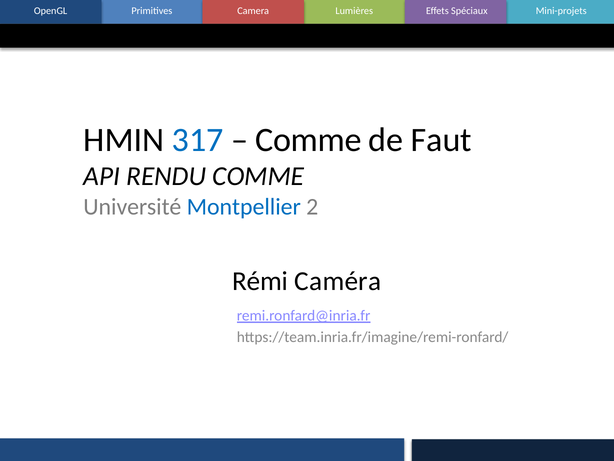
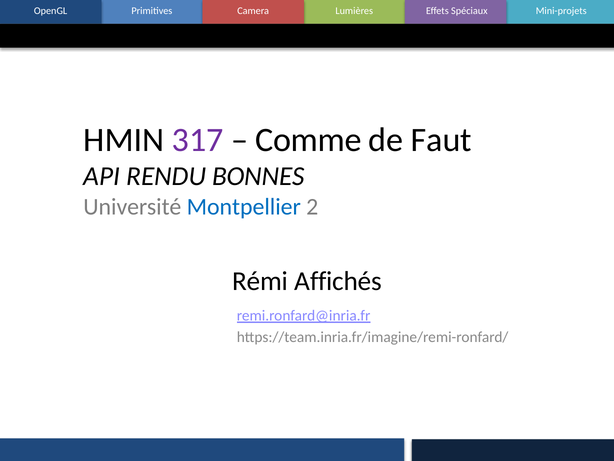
317 colour: blue -> purple
RENDU COMME: COMME -> BONNES
Caméra: Caméra -> Affichés
